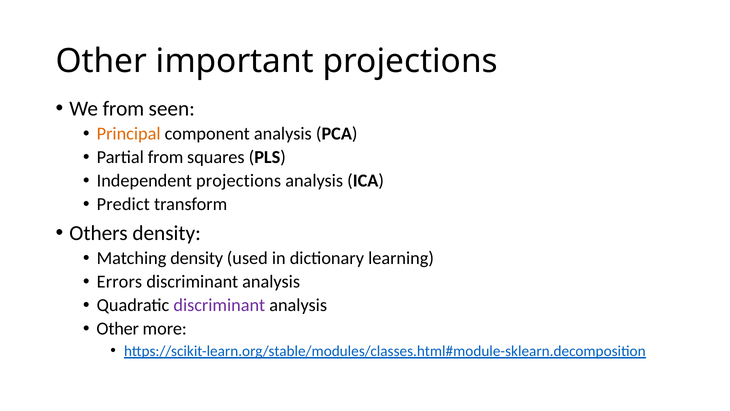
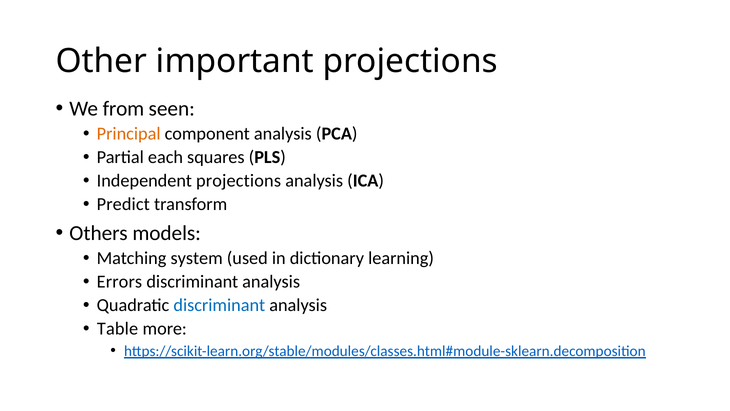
Partial from: from -> each
Others density: density -> models
Matching density: density -> system
discriminant at (219, 305) colour: purple -> blue
Other at (118, 329): Other -> Table
